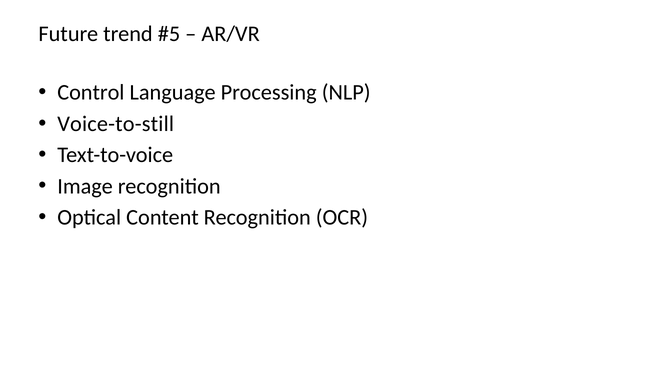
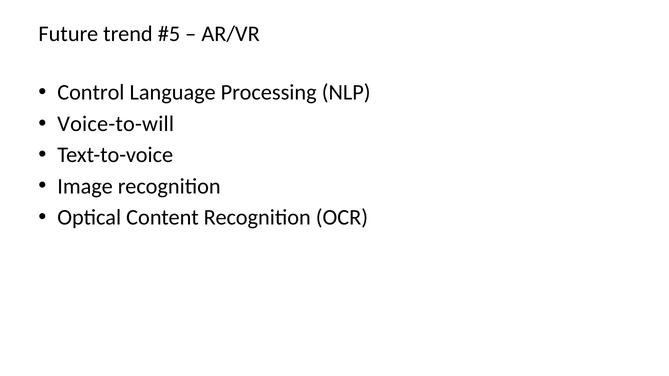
Voice-to-still: Voice-to-still -> Voice-to-will
